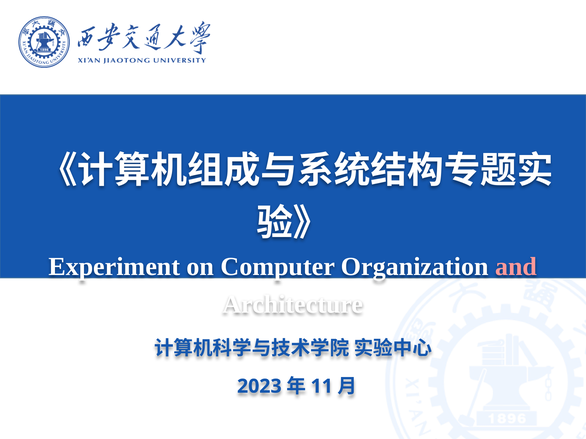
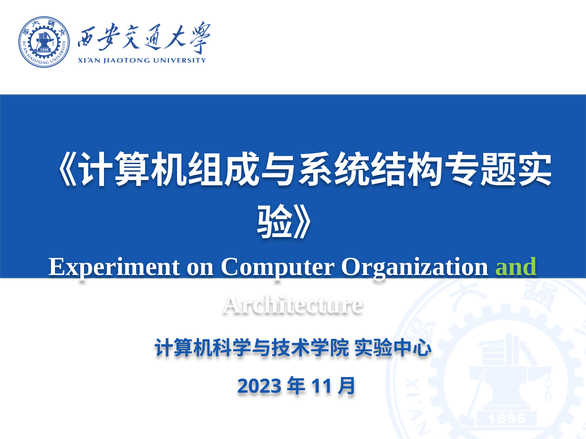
and colour: pink -> light green
